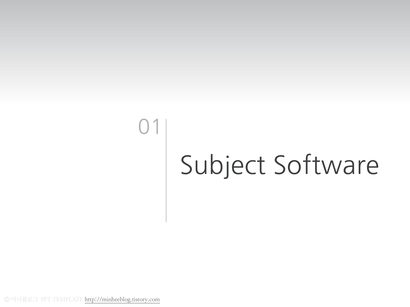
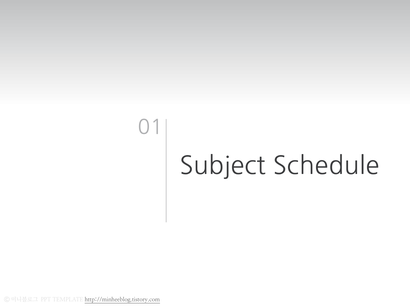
Software: Software -> Schedule
